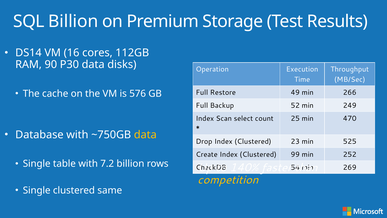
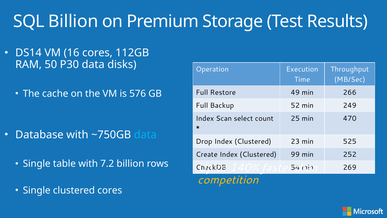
90: 90 -> 50
data at (145, 135) colour: yellow -> light blue
clustered same: same -> cores
